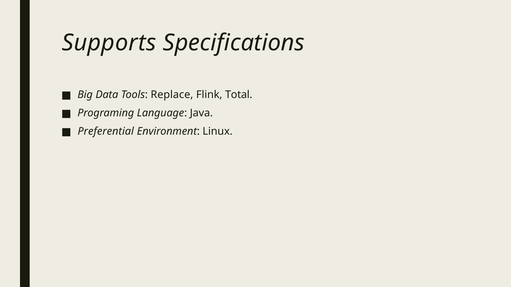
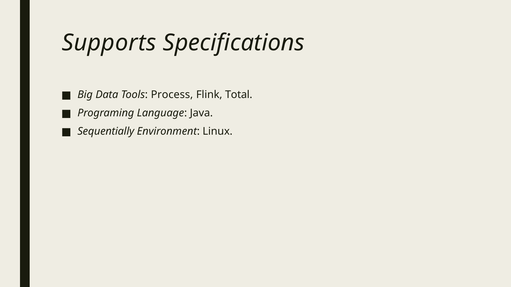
Replace: Replace -> Process
Preferential: Preferential -> Sequentially
